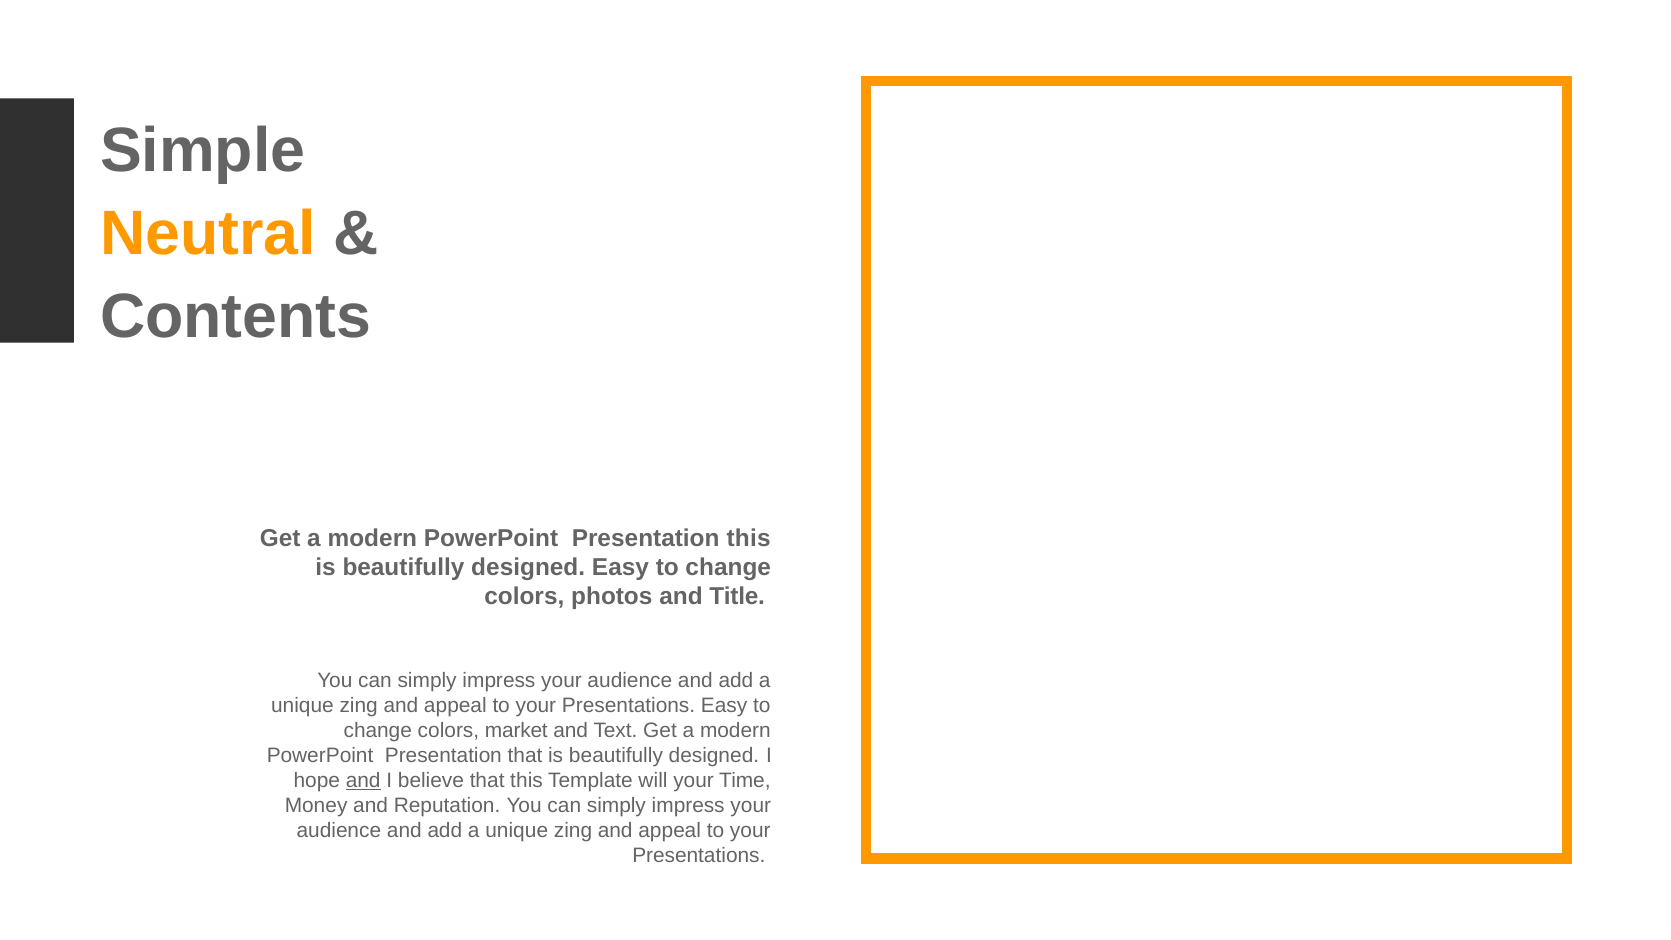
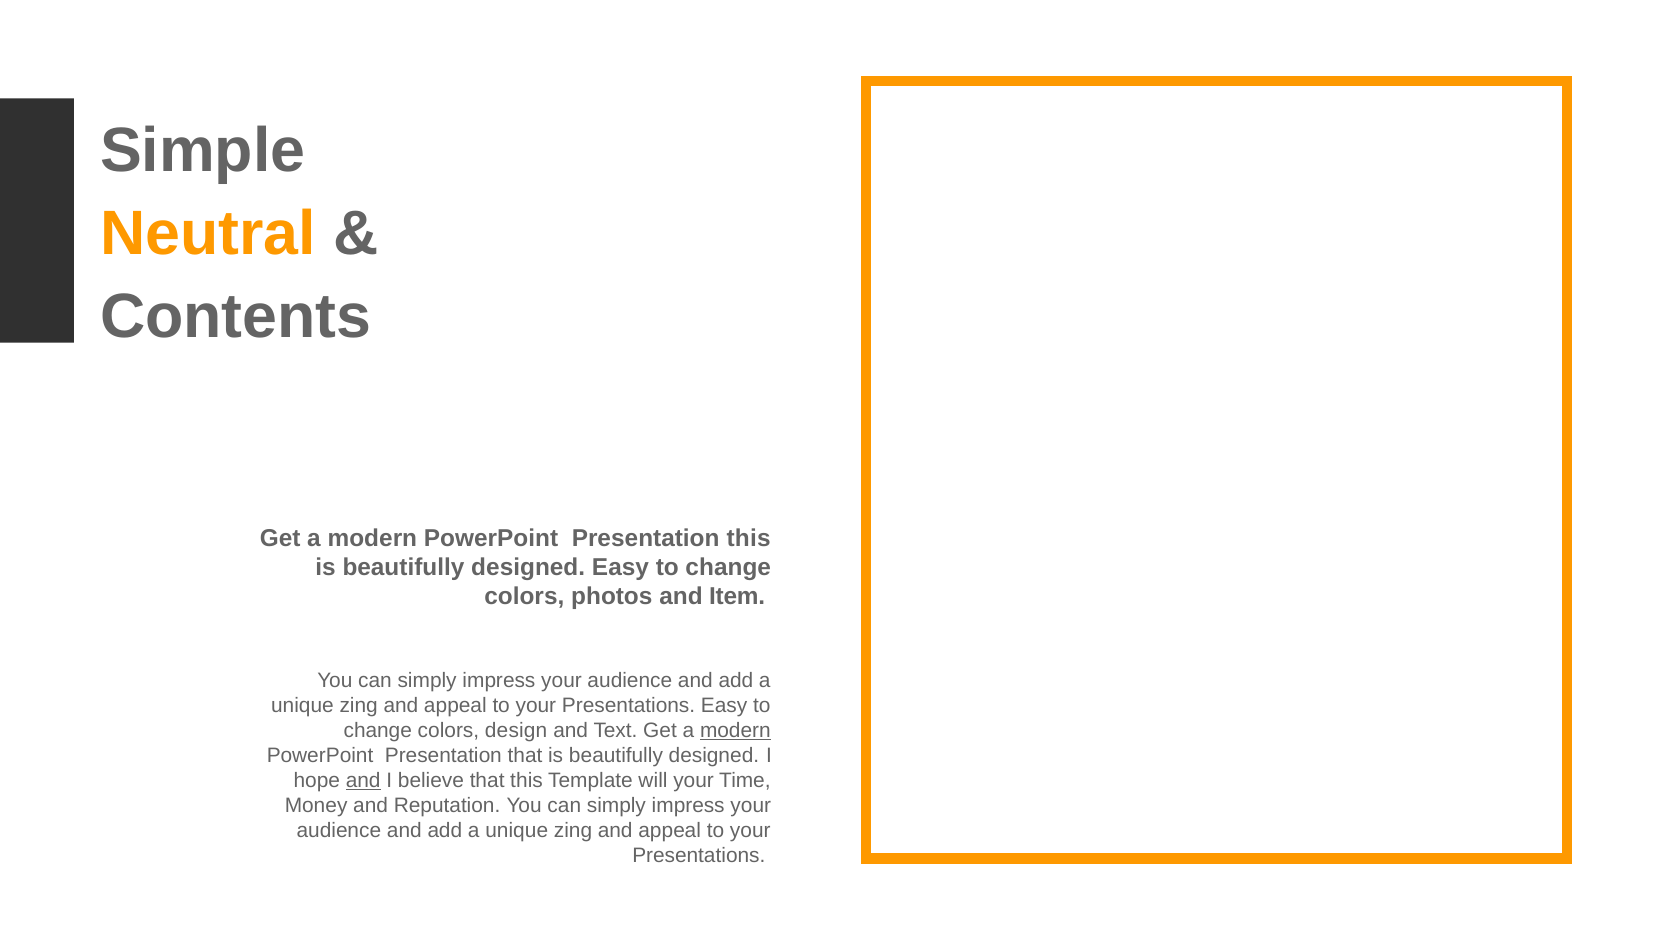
Title: Title -> Item
market: market -> design
modern at (735, 730) underline: none -> present
